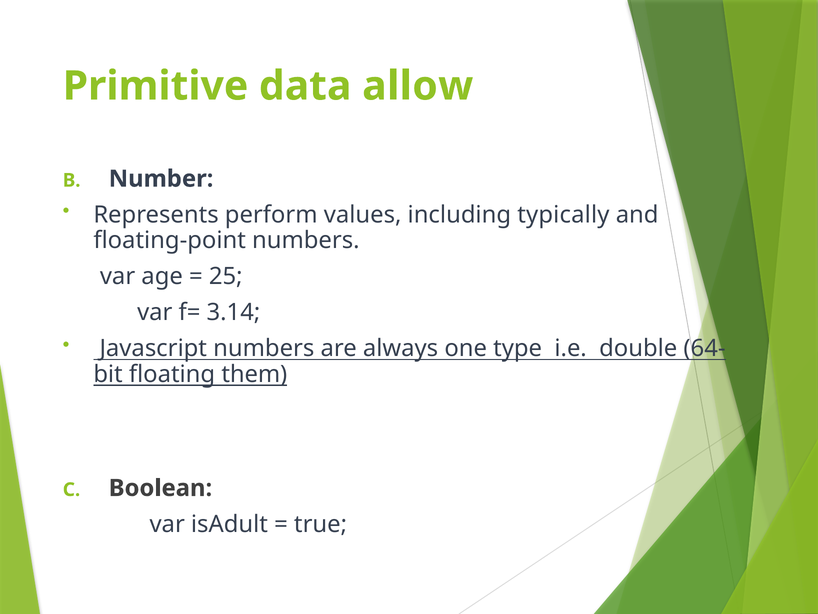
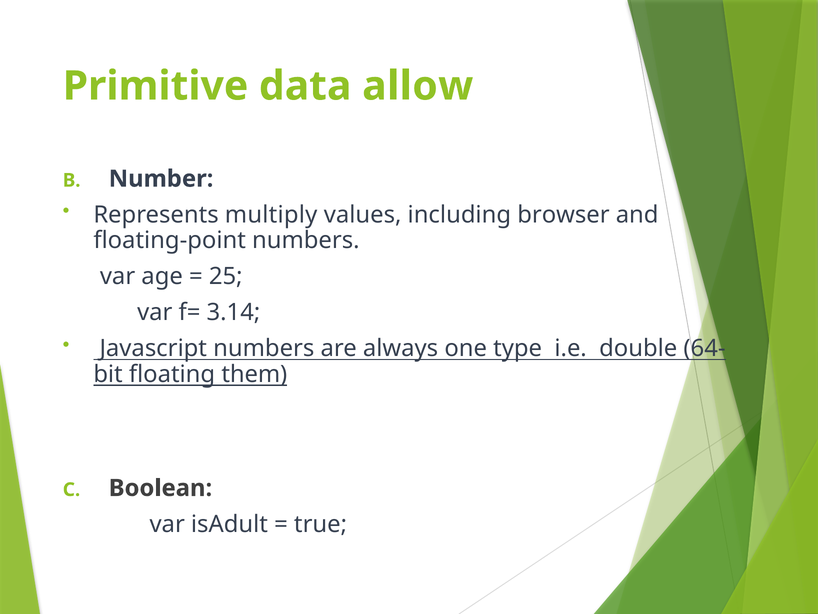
perform: perform -> multiply
typically: typically -> browser
